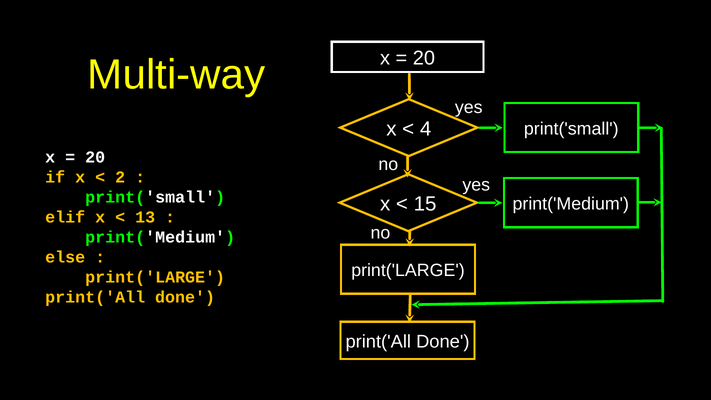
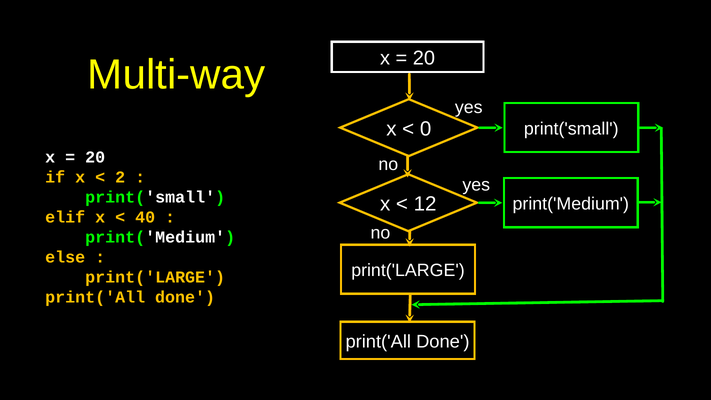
4: 4 -> 0
15: 15 -> 12
13: 13 -> 40
